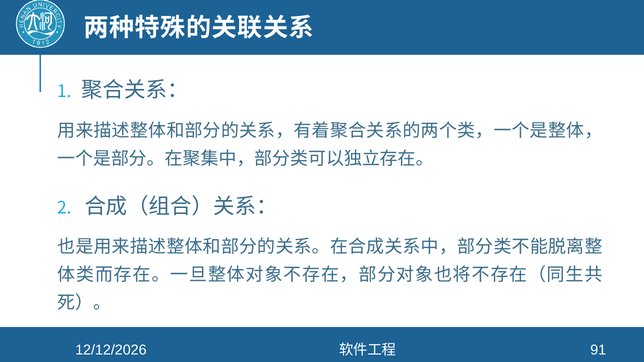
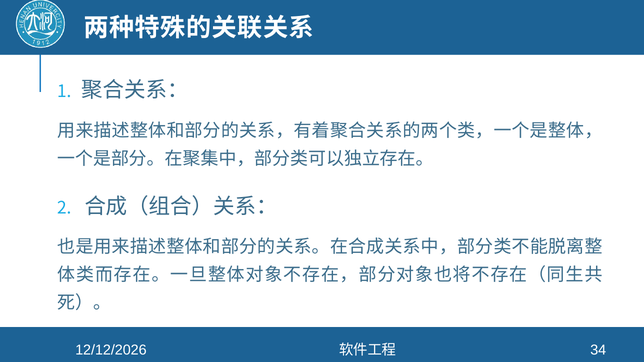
91: 91 -> 34
